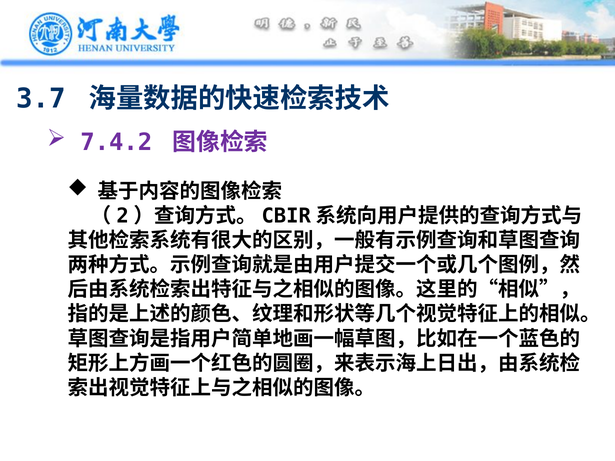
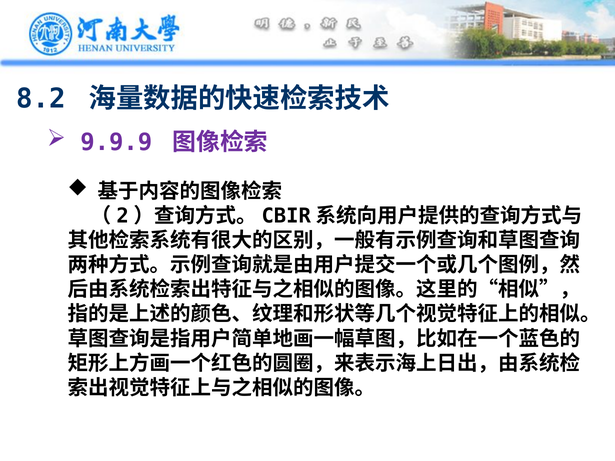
3.7: 3.7 -> 8.2
7.4.2: 7.4.2 -> 9.9.9
